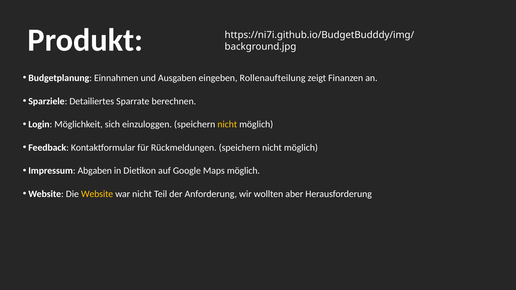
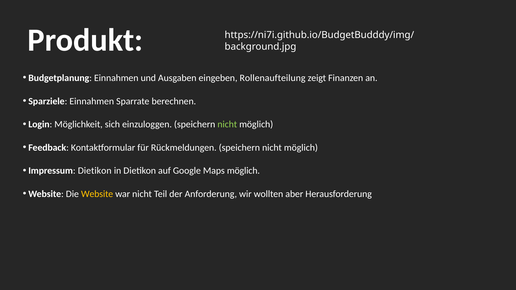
Sparziele Detailiertes: Detailiertes -> Einnahmen
nicht at (227, 124) colour: yellow -> light green
Impressum Abgaben: Abgaben -> Dietikon
